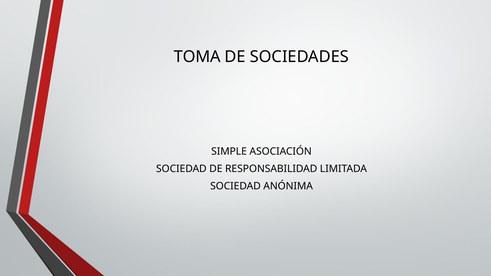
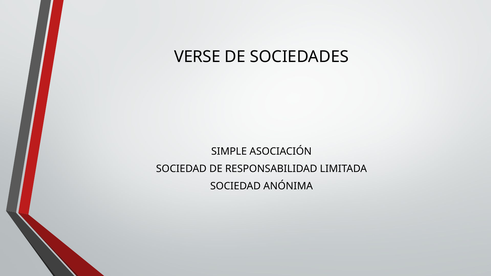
TOMA: TOMA -> VERSE
